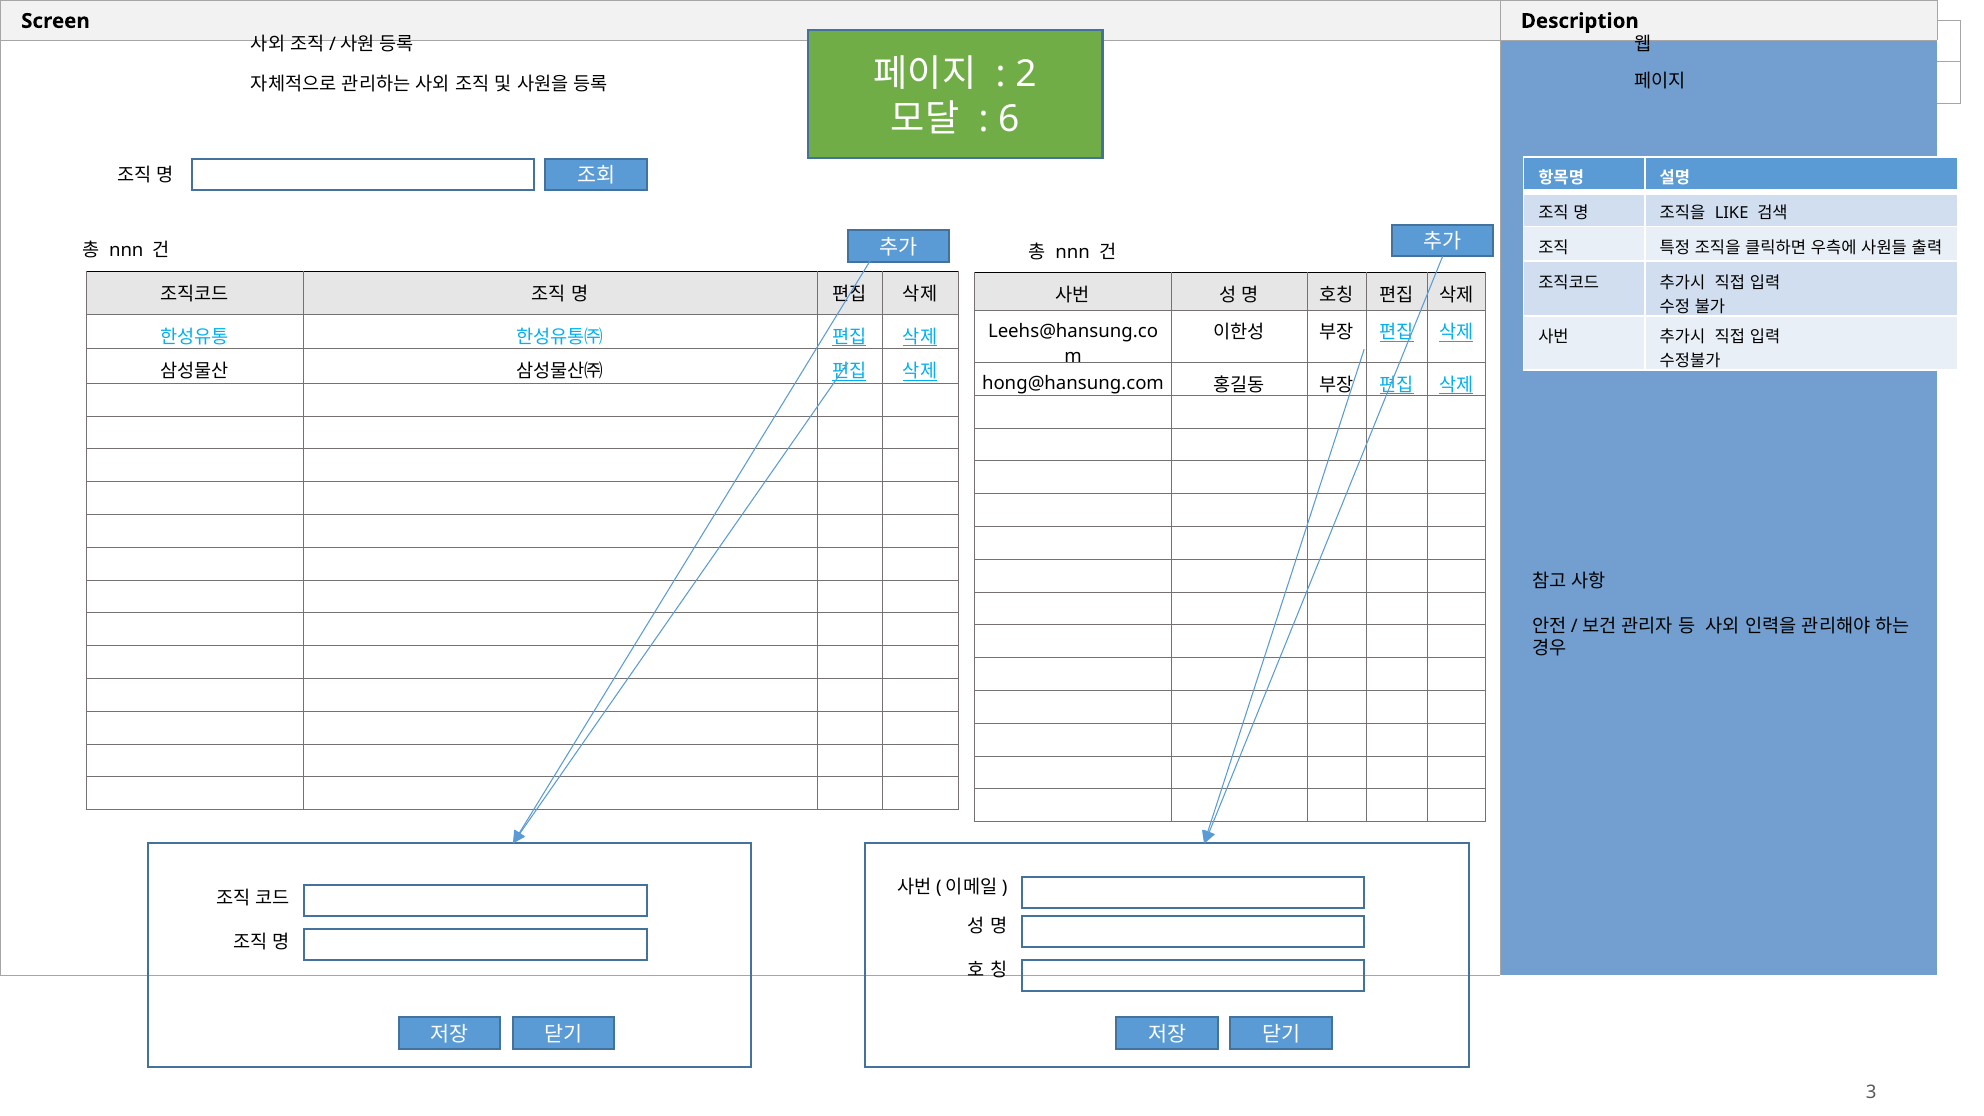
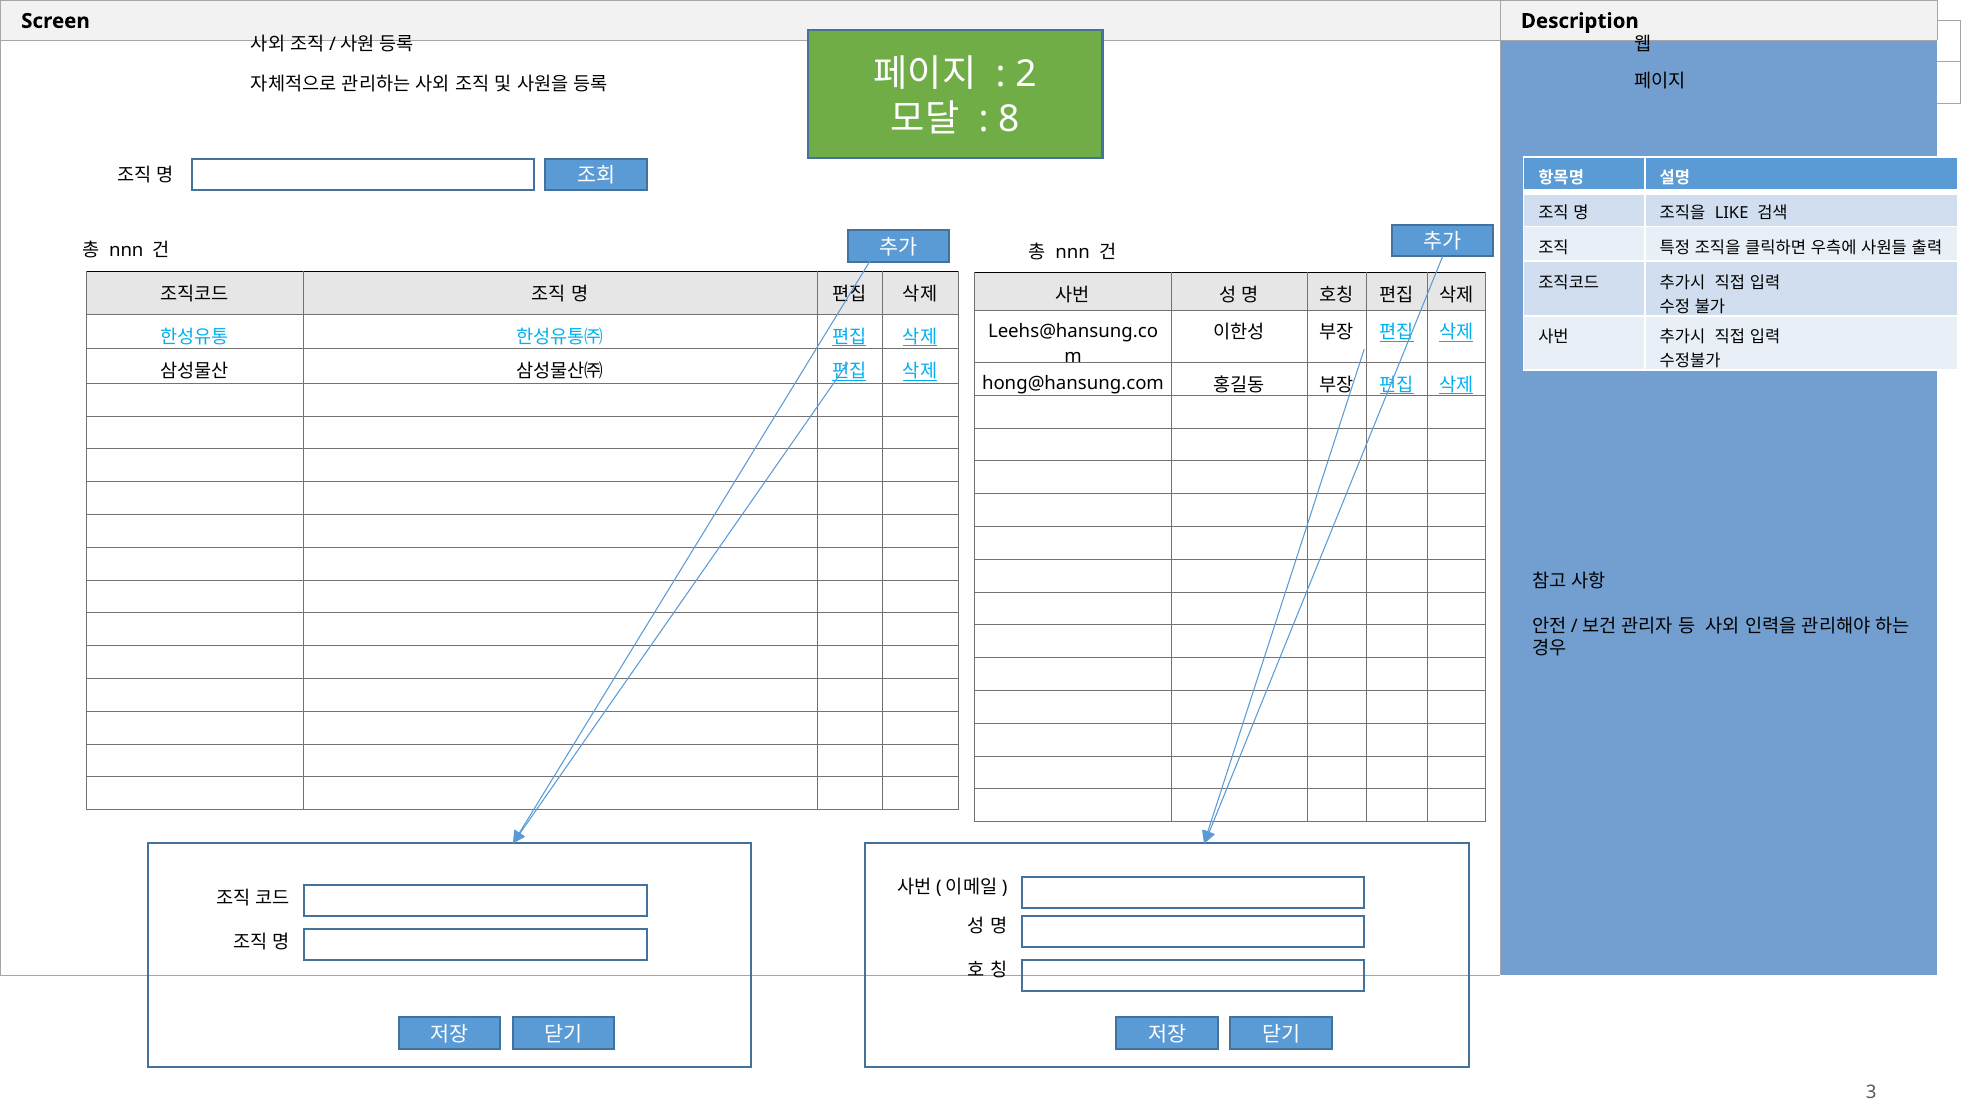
6: 6 -> 8
